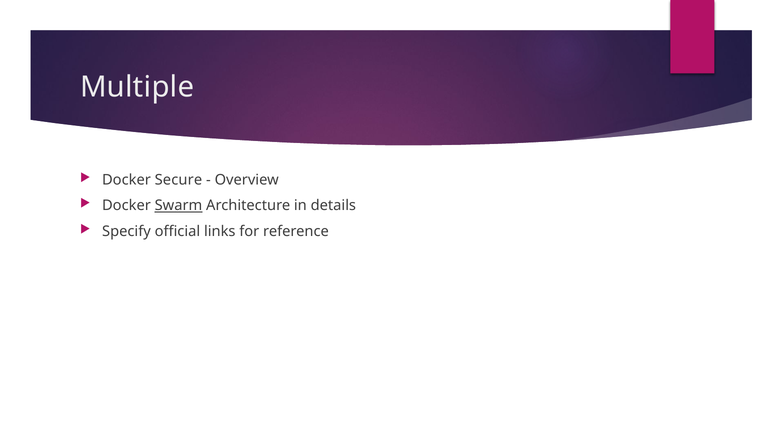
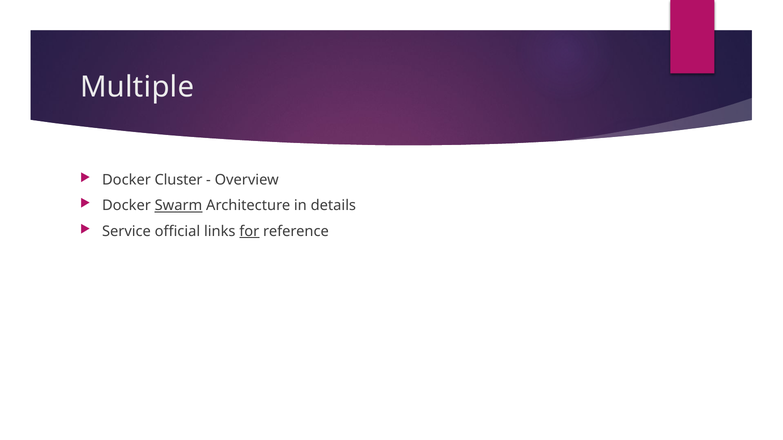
Secure: Secure -> Cluster
Specify: Specify -> Service
for underline: none -> present
